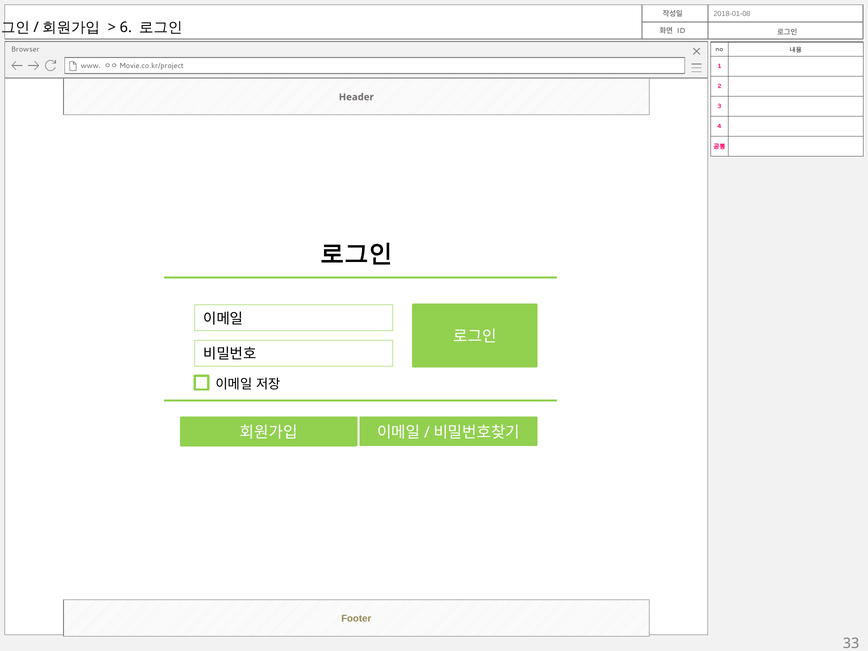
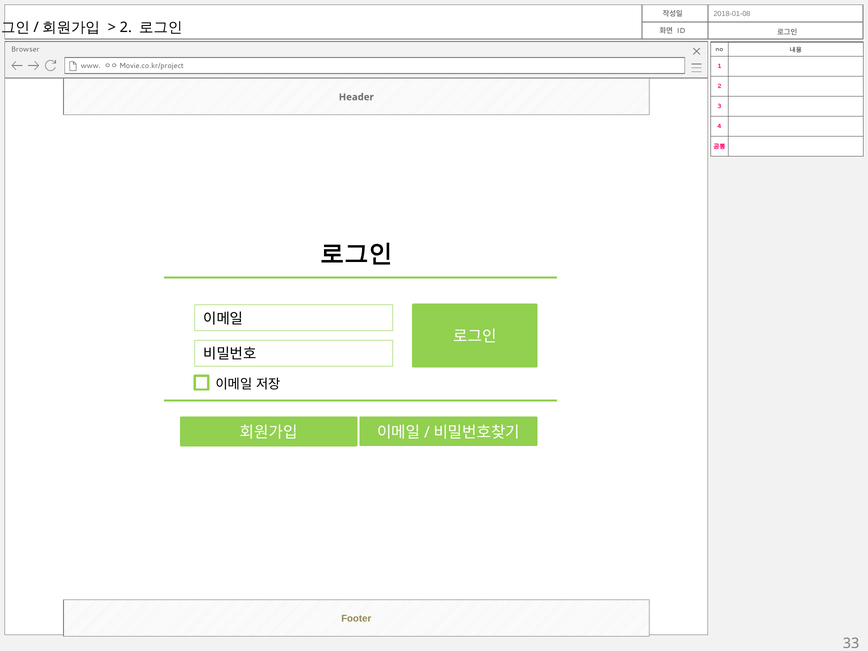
6 at (126, 28): 6 -> 2
